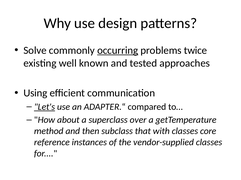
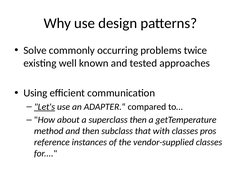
occurring underline: present -> none
superclass over: over -> then
core: core -> pros
